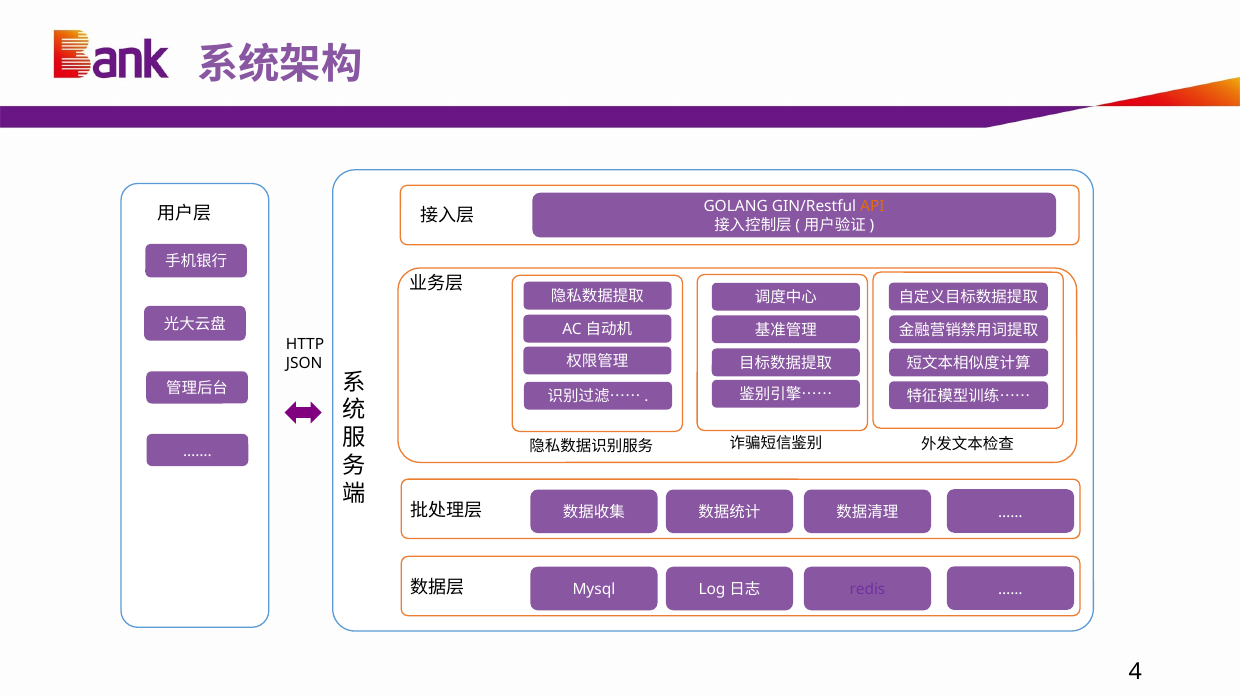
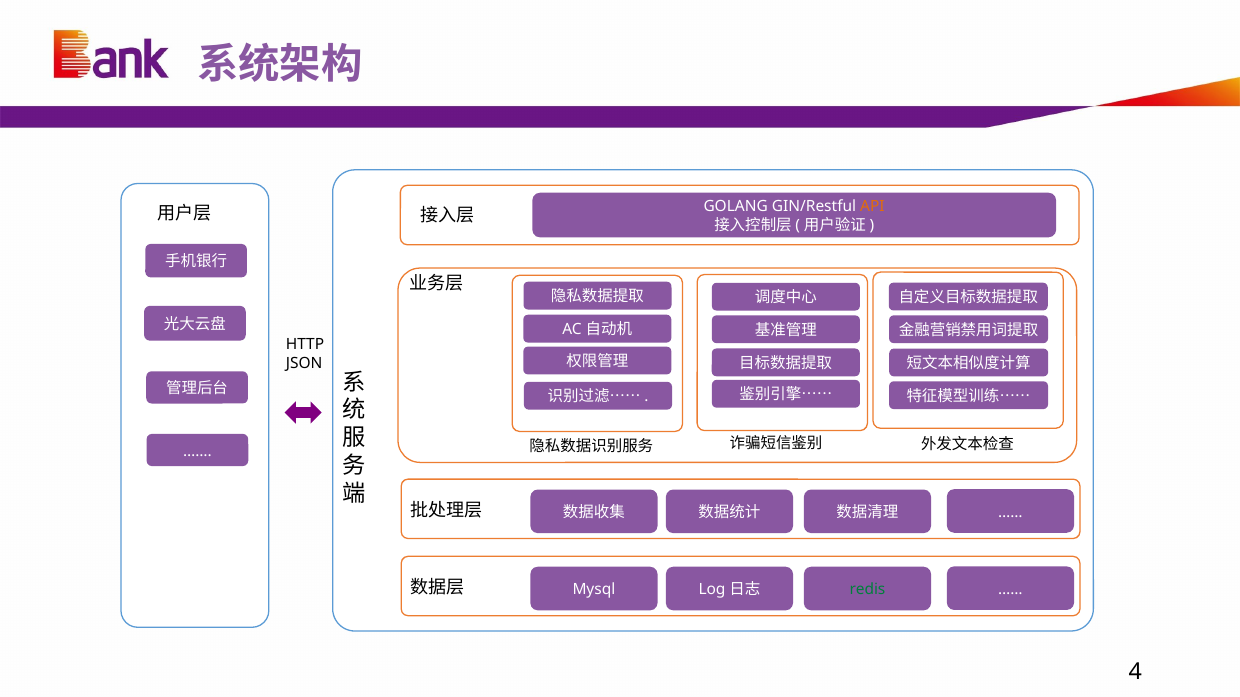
redis colour: purple -> green
